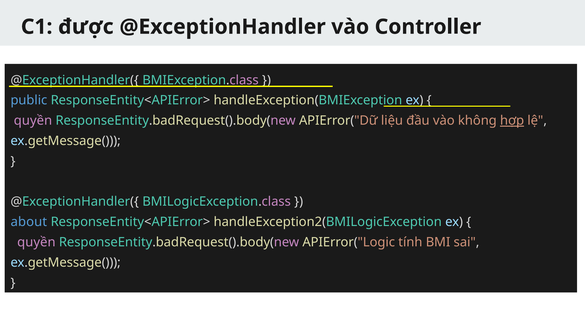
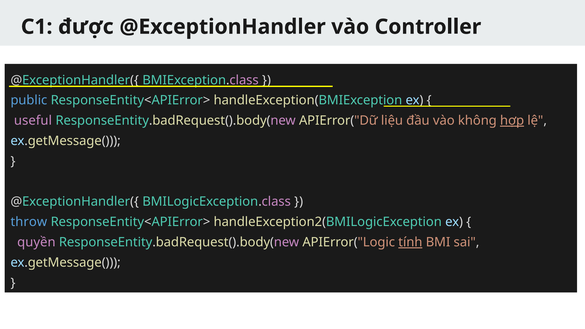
quyền at (33, 121): quyền -> useful
about: about -> throw
tính underline: none -> present
